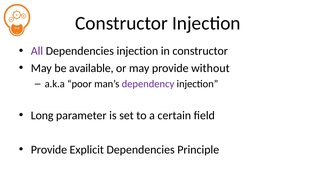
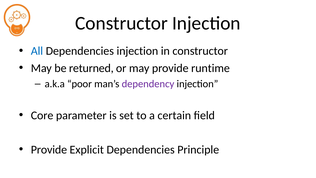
All colour: purple -> blue
available: available -> returned
without: without -> runtime
Long: Long -> Core
